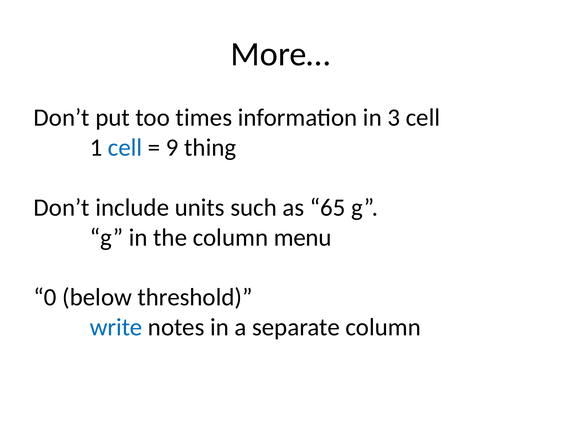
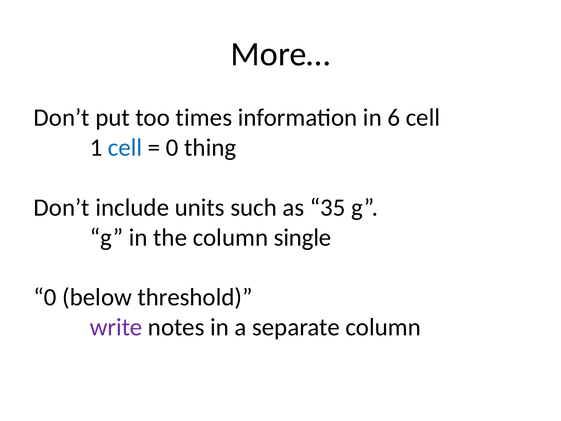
3: 3 -> 6
9 at (172, 148): 9 -> 0
65: 65 -> 35
menu: menu -> single
write colour: blue -> purple
